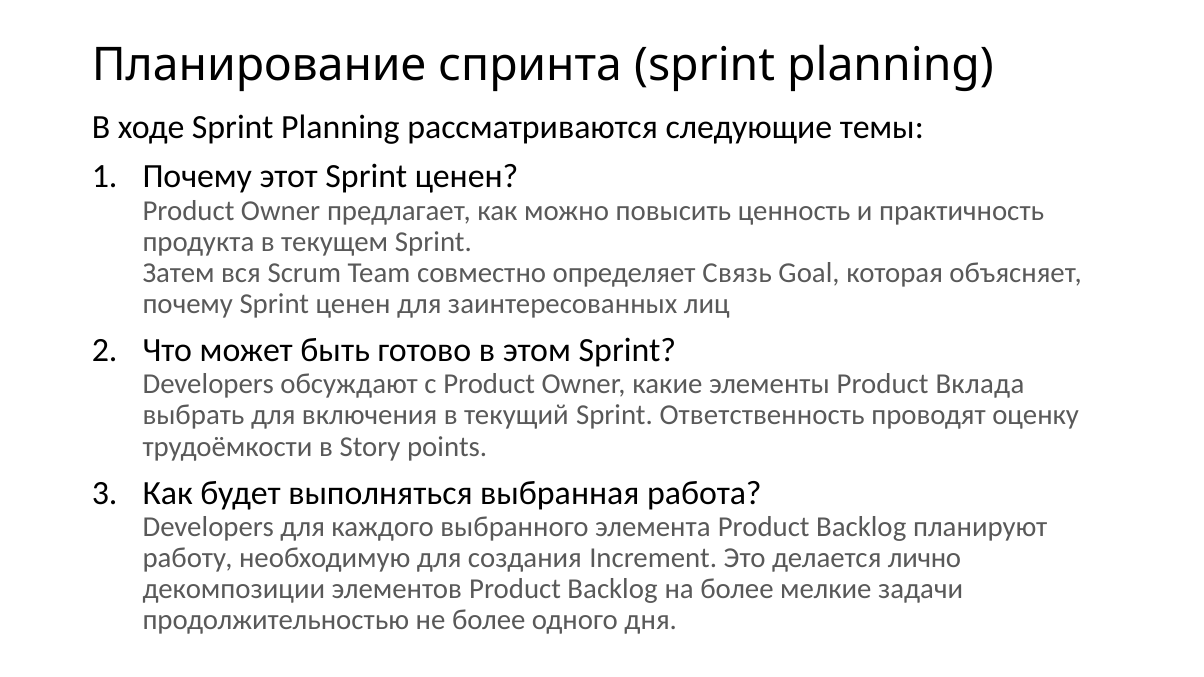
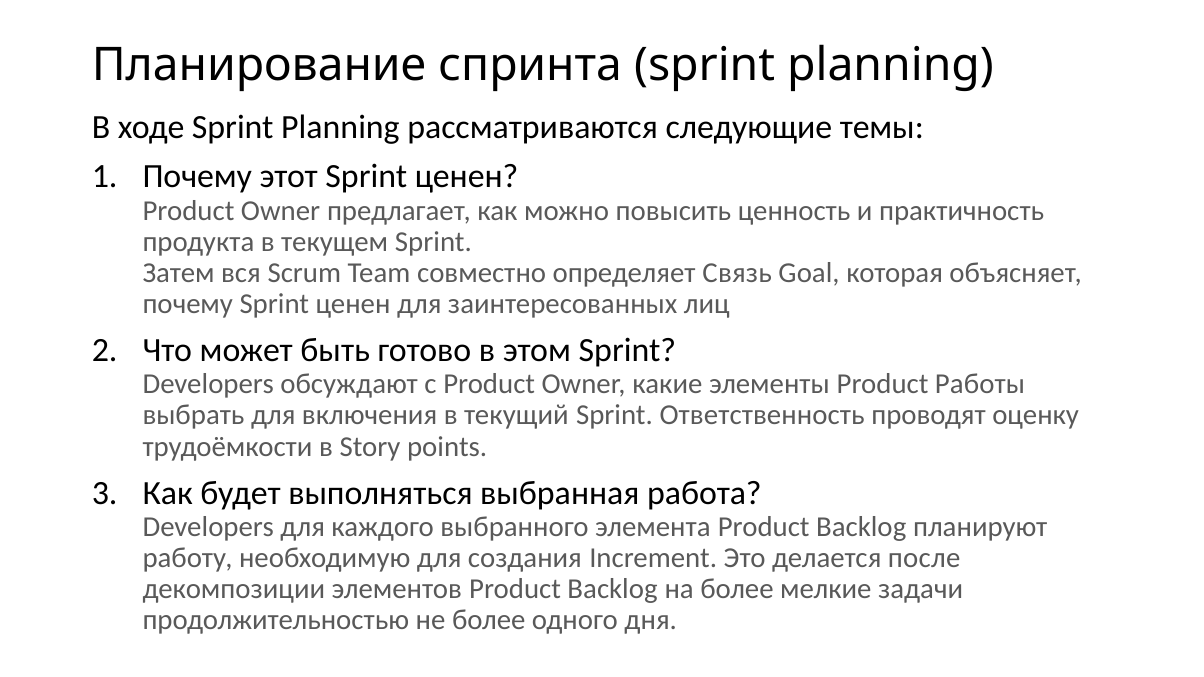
Вклада: Вклада -> Работы
лично: лично -> после
